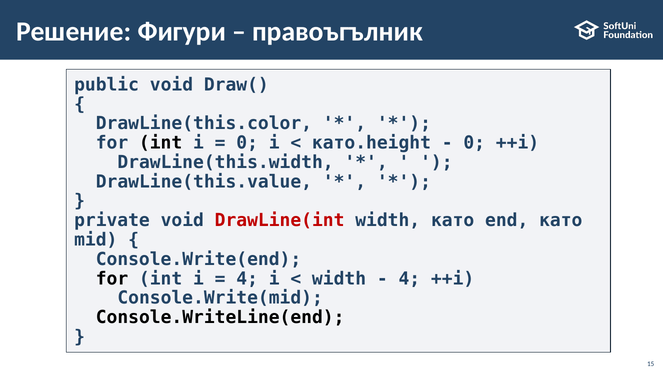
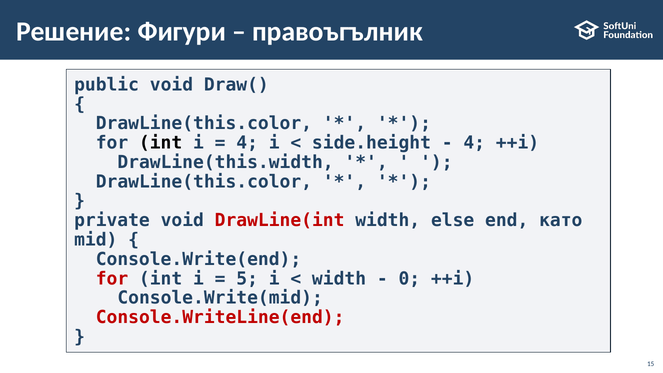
0 at (247, 143): 0 -> 4
като.height: като.height -> side.height
0 at (474, 143): 0 -> 4
DrawLine(this.value at (204, 182): DrawLine(this.value -> DrawLine(this.color
width като: като -> else
for at (112, 279) colour: black -> red
4 at (247, 279): 4 -> 5
4 at (409, 279): 4 -> 0
Console.WriteLine(end colour: black -> red
